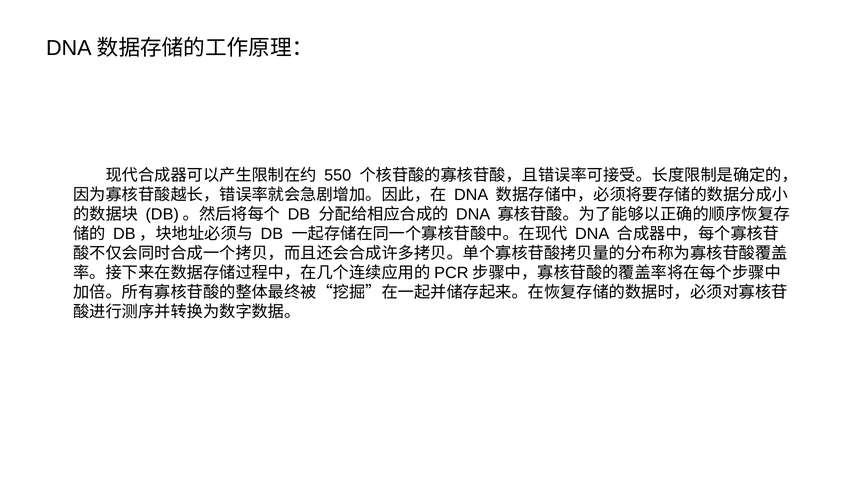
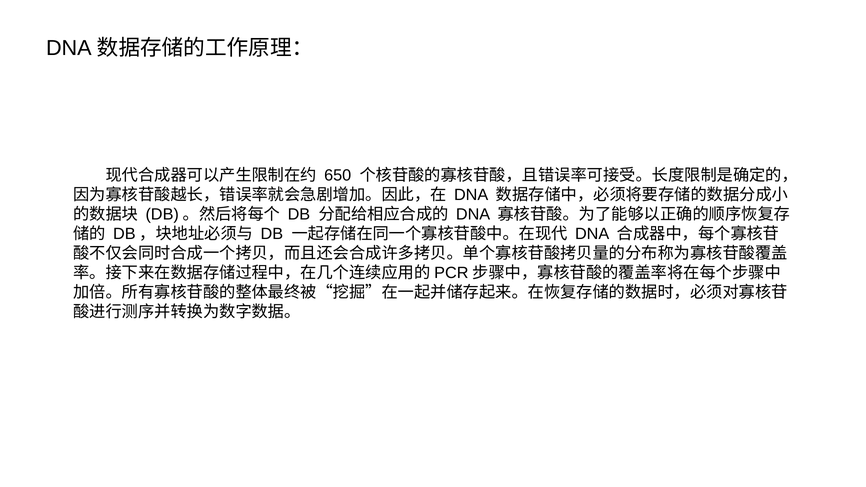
550: 550 -> 650
